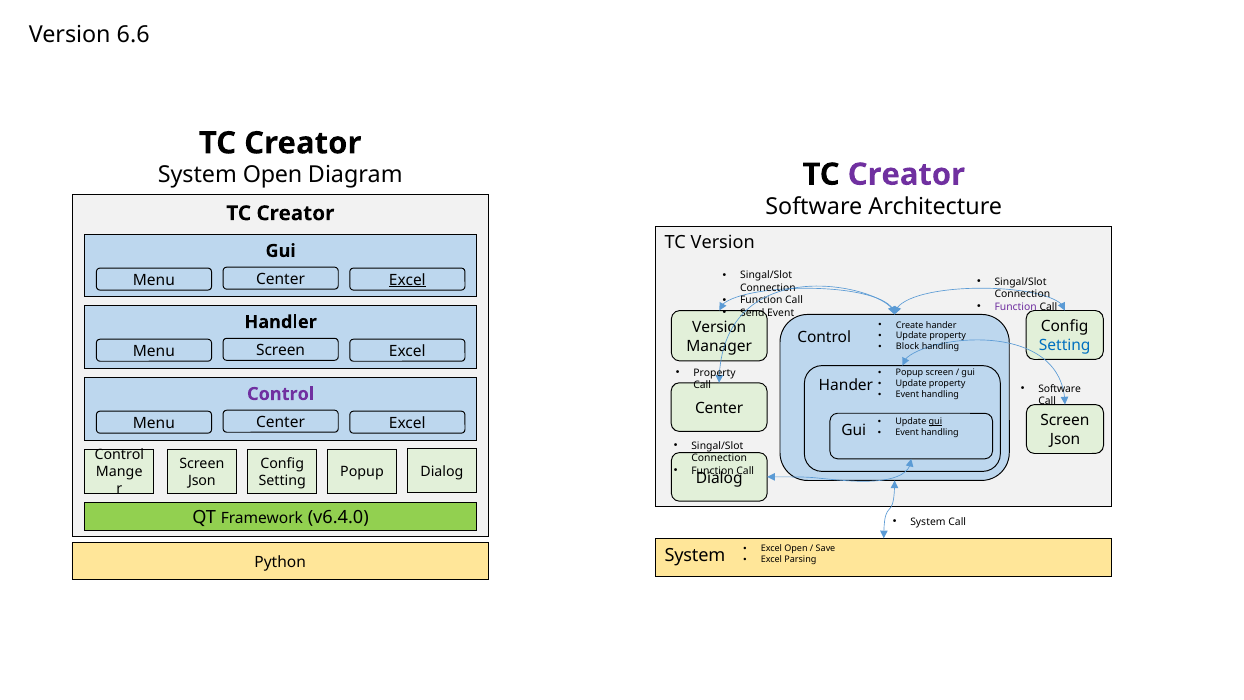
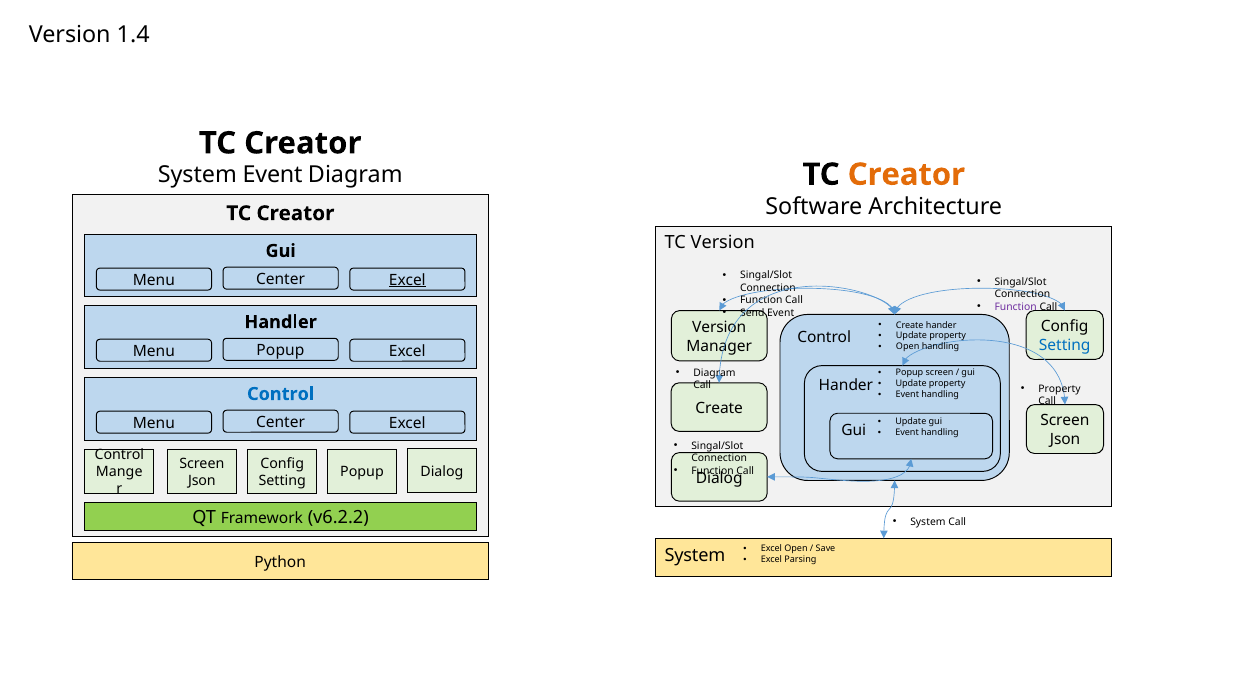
6.6: 6.6 -> 1.4
System Open: Open -> Event
Creator at (906, 174) colour: purple -> orange
Block at (908, 347): Block -> Open
Menu Screen: Screen -> Popup
Property at (715, 373): Property -> Diagram
Software at (1060, 389): Software -> Property
Control at (281, 394) colour: purple -> blue
Center at (719, 408): Center -> Create
gui at (935, 422) underline: present -> none
v6.4.0: v6.4.0 -> v6.2.2
